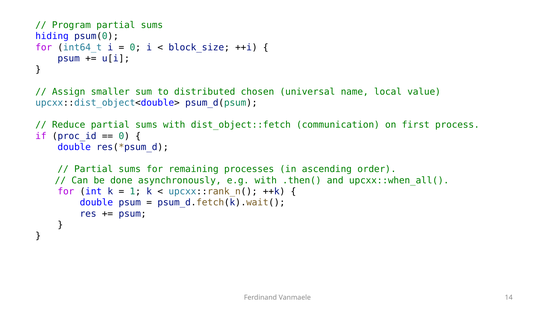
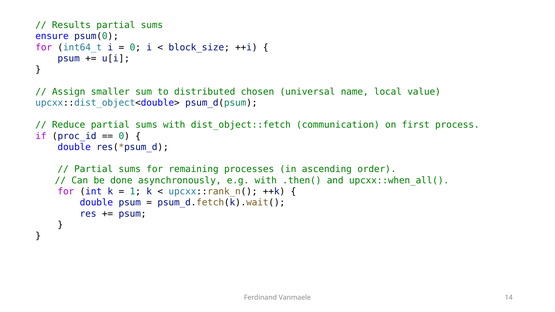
Program: Program -> Results
hiding: hiding -> ensure
